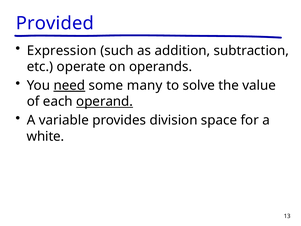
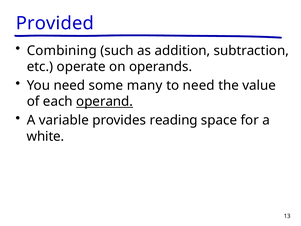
Expression: Expression -> Combining
need at (69, 85) underline: present -> none
to solve: solve -> need
division: division -> reading
